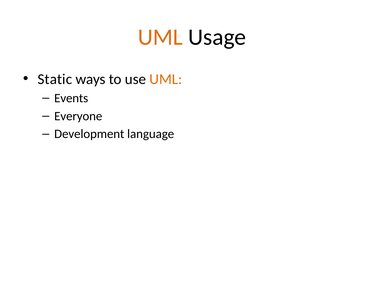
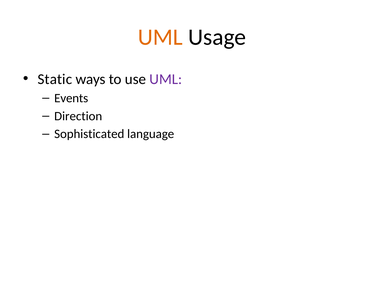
UML at (166, 79) colour: orange -> purple
Everyone: Everyone -> Direction
Development: Development -> Sophisticated
